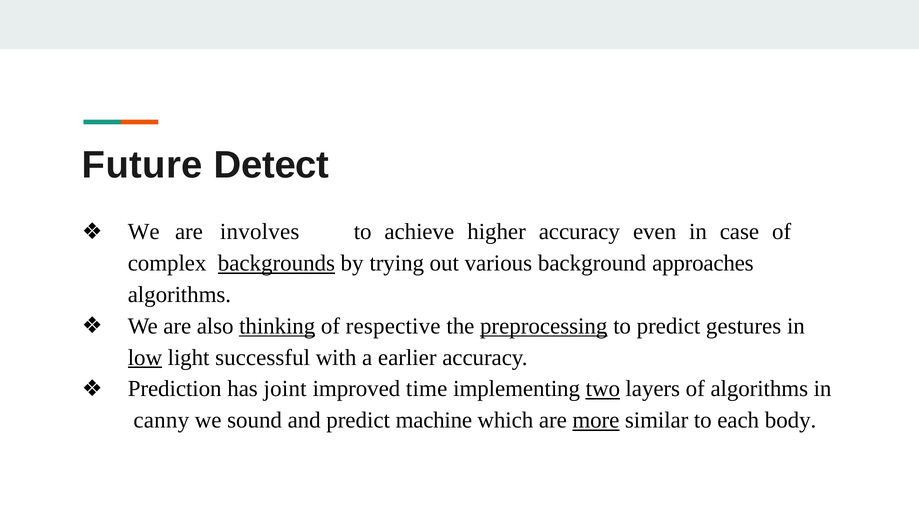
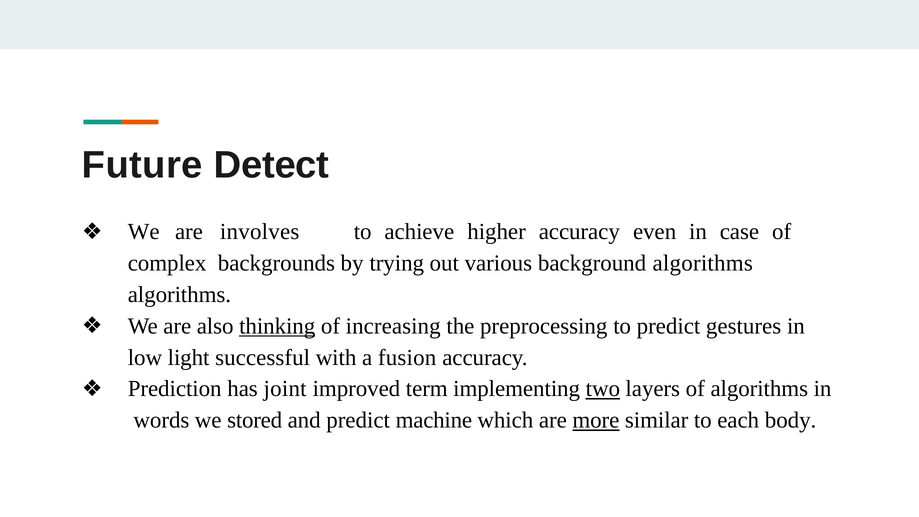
backgrounds underline: present -> none
background approaches: approaches -> algorithms
respective: respective -> increasing
preprocessing underline: present -> none
low underline: present -> none
earlier: earlier -> fusion
time: time -> term
canny: canny -> words
sound: sound -> stored
